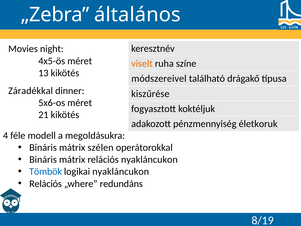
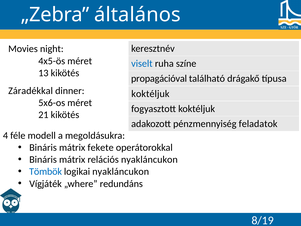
viselt colour: orange -> blue
módszereivel: módszereivel -> propagációval
kiszűrése at (150, 94): kiszűrése -> koktéljuk
életkoruk: életkoruk -> feladatok
szélen: szélen -> fekete
Relációs at (46, 184): Relációs -> Vígjáték
